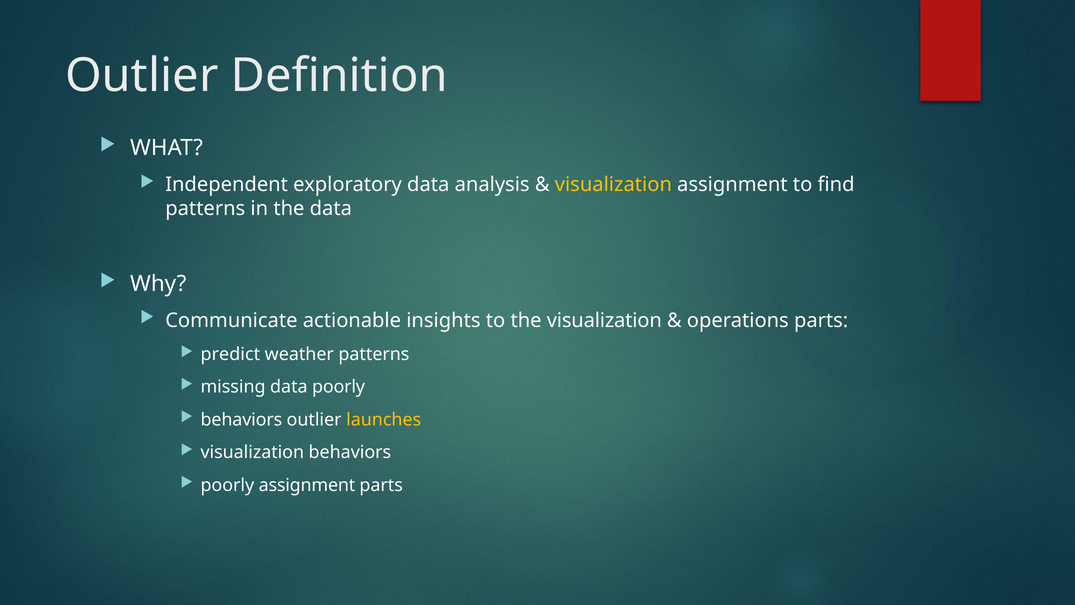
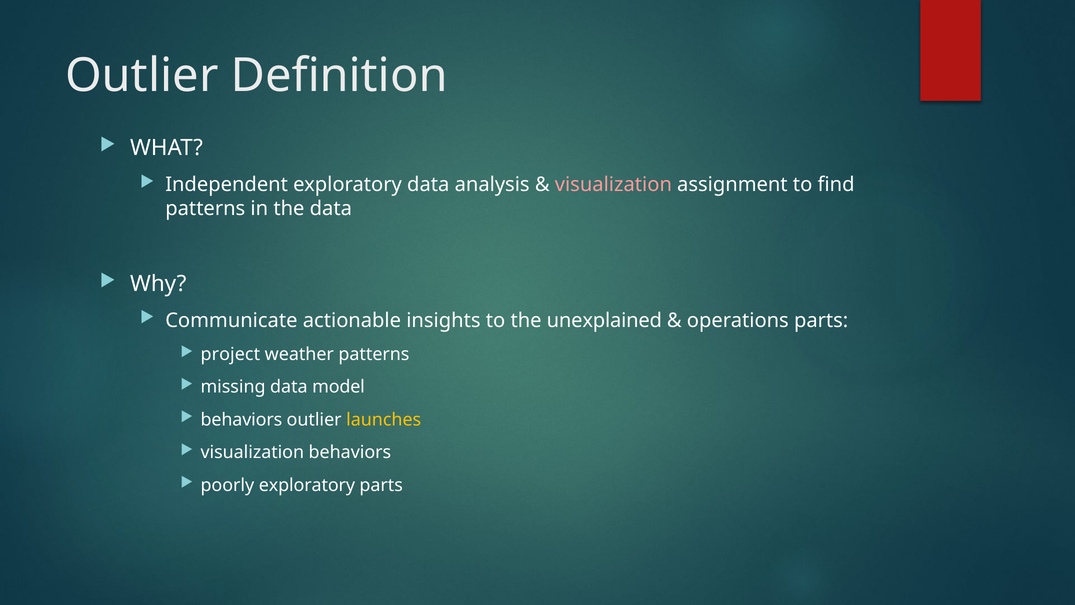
visualization at (613, 185) colour: yellow -> pink
the visualization: visualization -> unexplained
predict: predict -> project
data poorly: poorly -> model
poorly assignment: assignment -> exploratory
